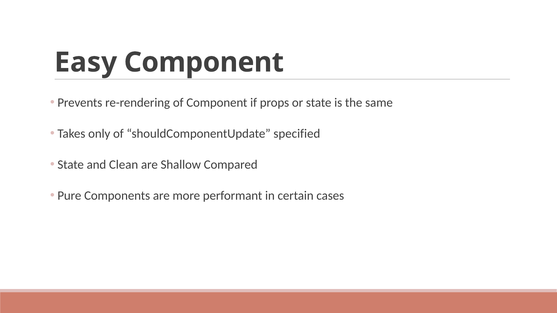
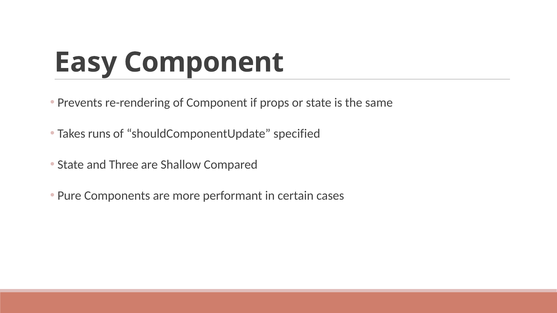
only: only -> runs
Clean: Clean -> Three
